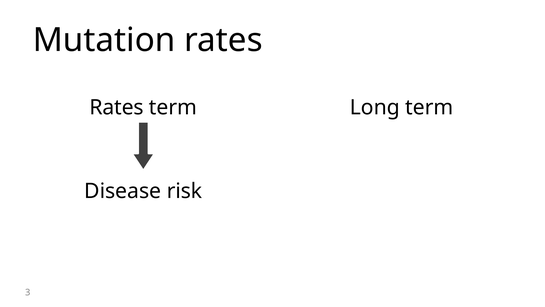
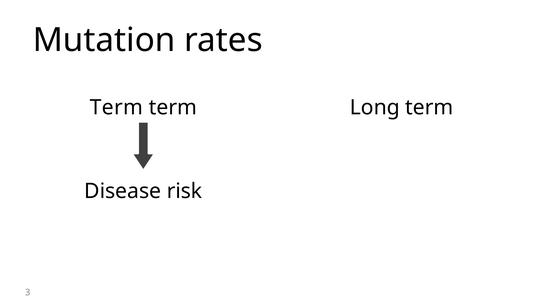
Rates at (117, 107): Rates -> Term
